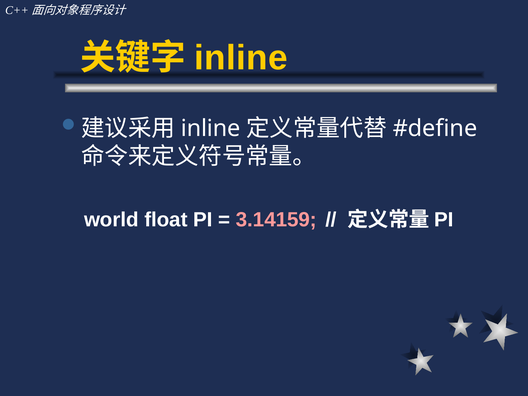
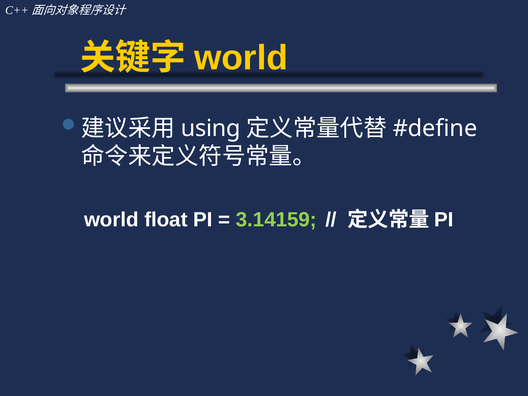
inline at (241, 58): inline -> world
inline at (211, 128): inline -> using
3.14159 colour: pink -> light green
